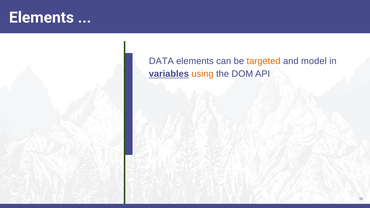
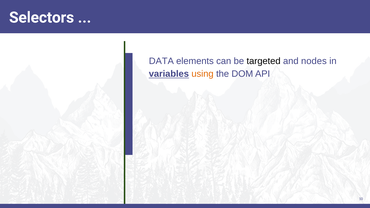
Elements at (41, 18): Elements -> Selectors
targeted colour: orange -> black
model: model -> nodes
